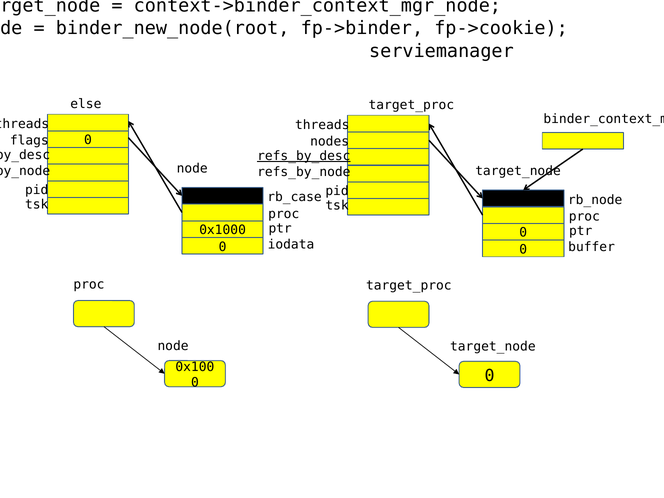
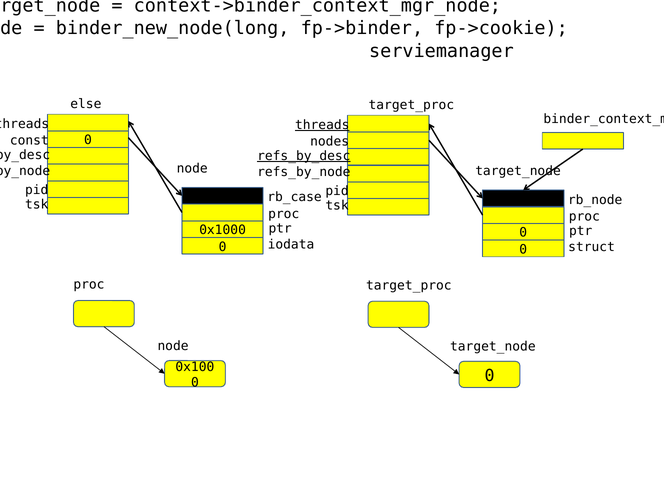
binder_new_node(root: binder_new_node(root -> binder_new_node(long
threads at (322, 125) underline: none -> present
flags: flags -> const
buffer: buffer -> struct
